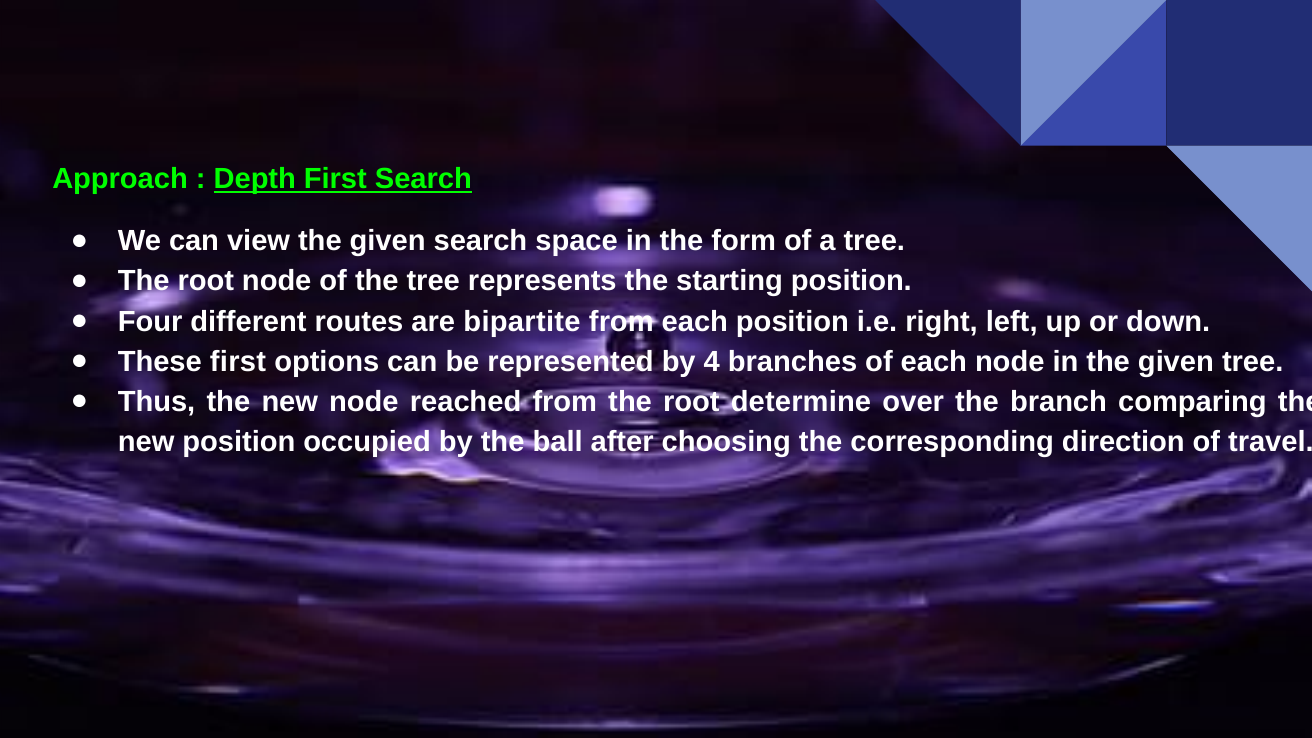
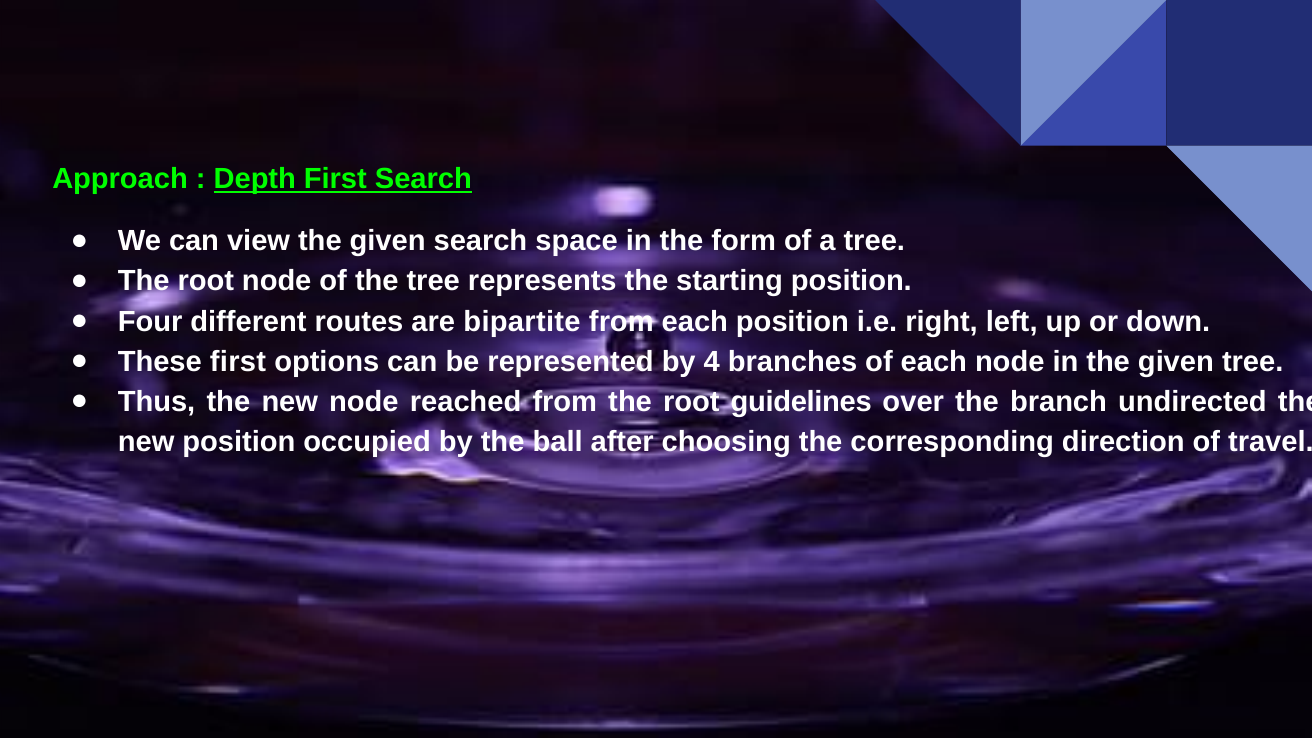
determine: determine -> guidelines
comparing: comparing -> undirected
